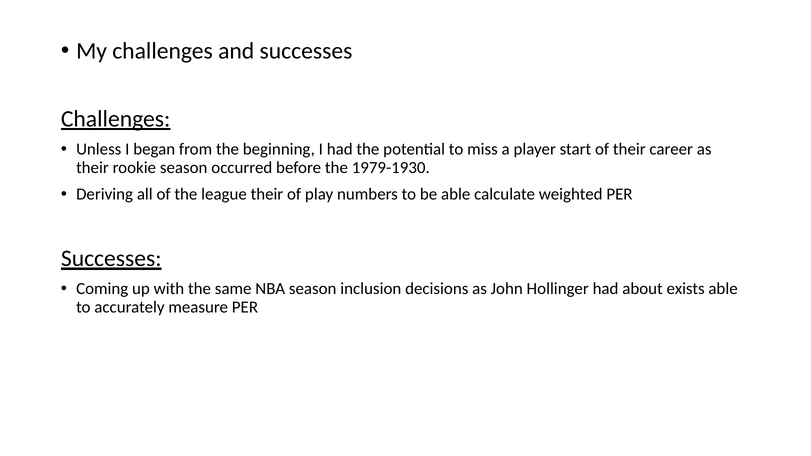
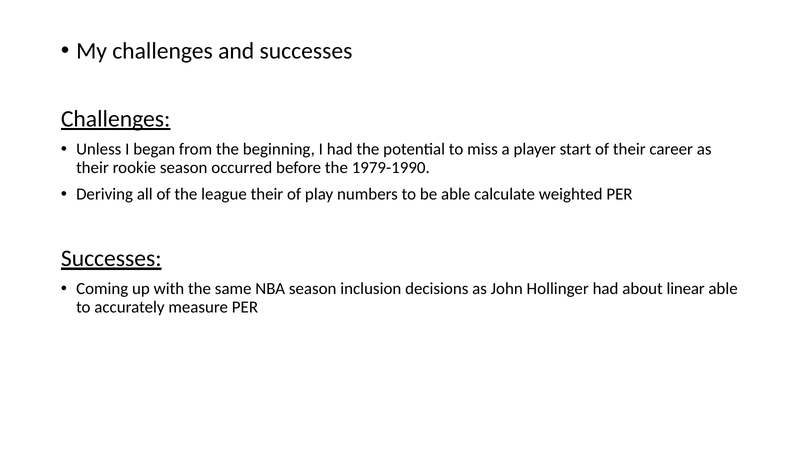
1979-1930: 1979-1930 -> 1979-1990
exists: exists -> linear
